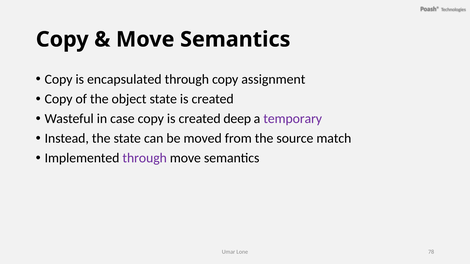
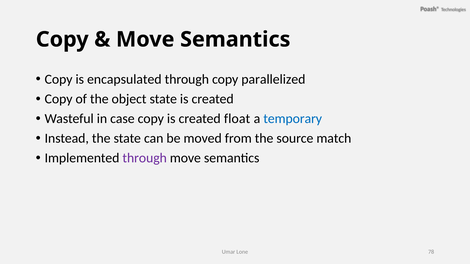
assignment: assignment -> parallelized
deep: deep -> float
temporary colour: purple -> blue
